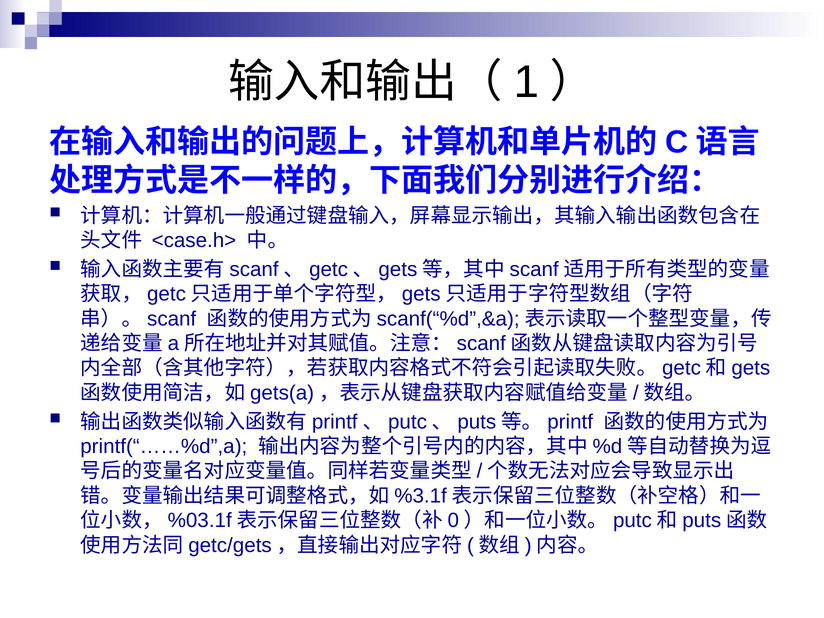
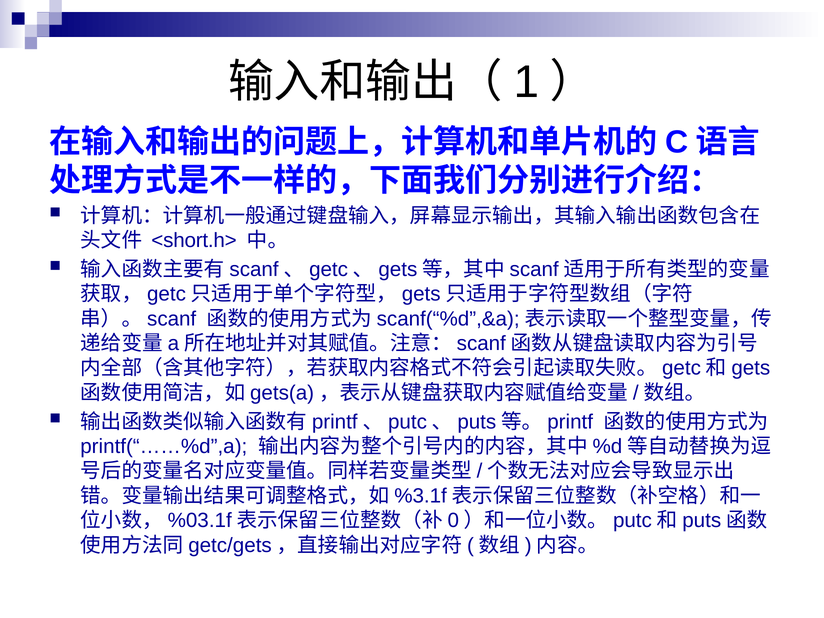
<case.h>: <case.h> -> <short.h>
